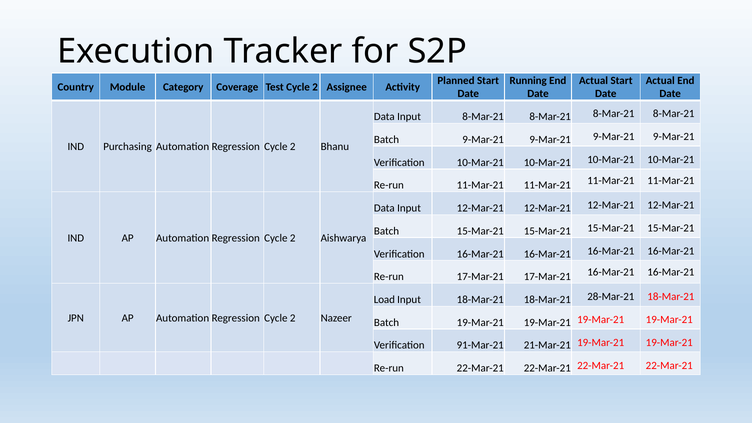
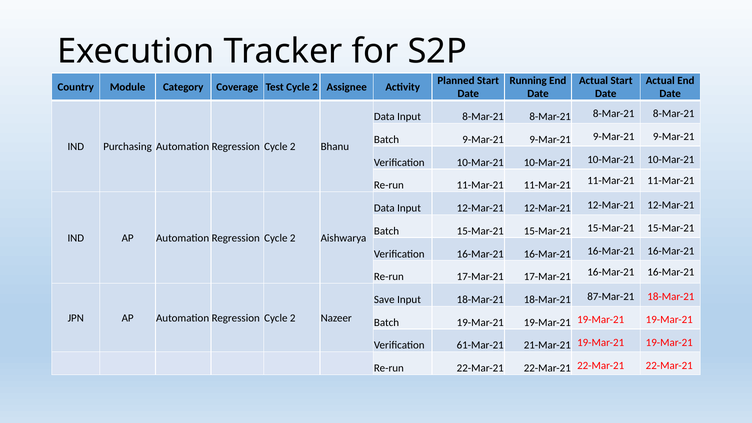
Load: Load -> Save
28-Mar-21: 28-Mar-21 -> 87-Mar-21
91-Mar-21: 91-Mar-21 -> 61-Mar-21
